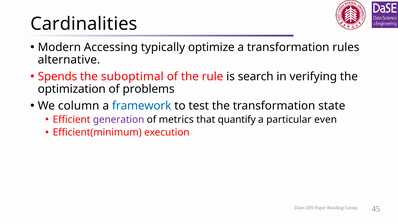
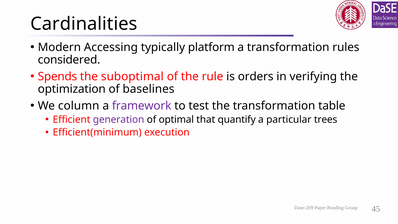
optimize: optimize -> platform
alternative: alternative -> considered
search: search -> orders
problems: problems -> baselines
framework colour: blue -> purple
state: state -> table
metrics: metrics -> optimal
even: even -> trees
